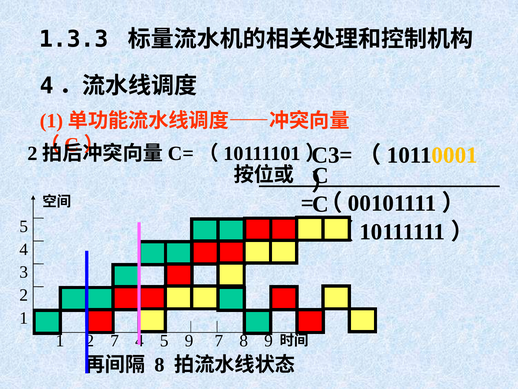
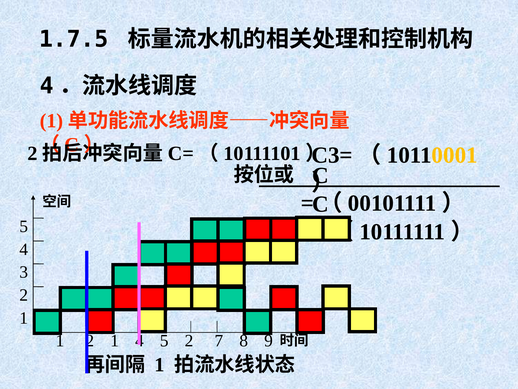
1.3.3: 1.3.3 -> 1.7.5
7 at (115, 340): 7 -> 1
5 9: 9 -> 2
8 at (159, 364): 8 -> 1
